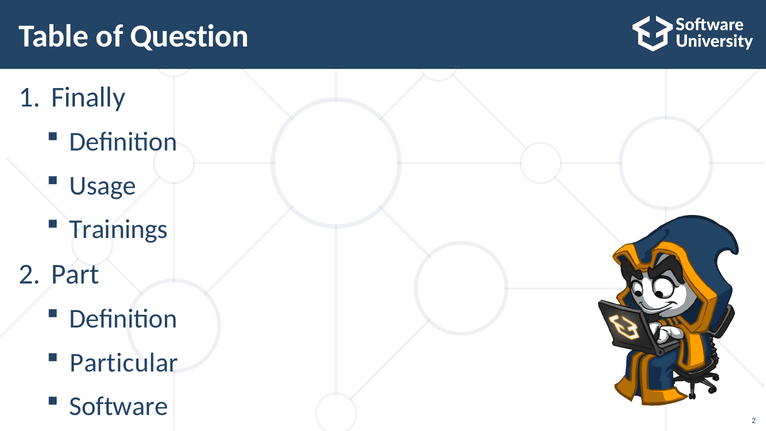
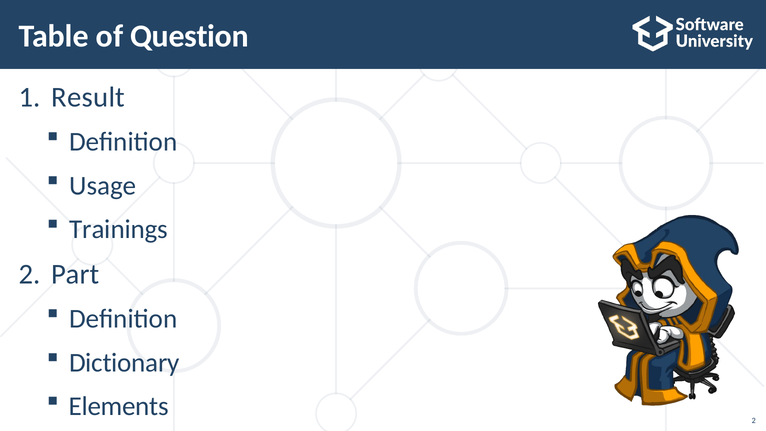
Finally: Finally -> Result
Particular: Particular -> Dictionary
Software: Software -> Elements
